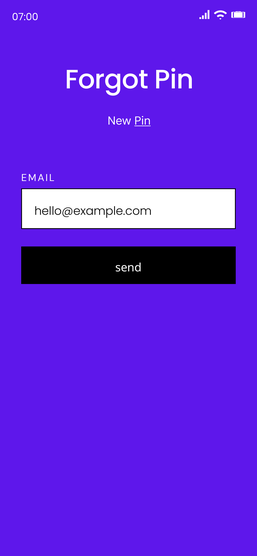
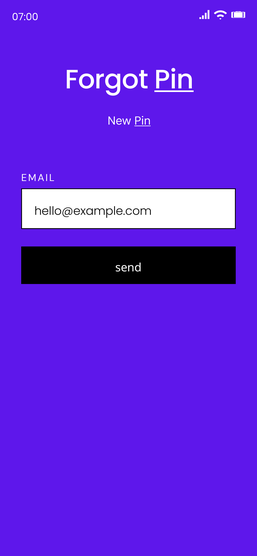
Pin at (174, 80) underline: none -> present
